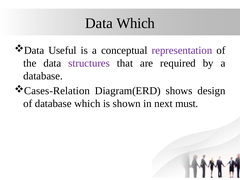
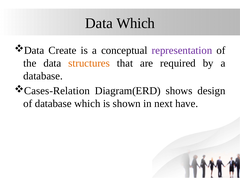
Useful: Useful -> Create
structures colour: purple -> orange
must: must -> have
